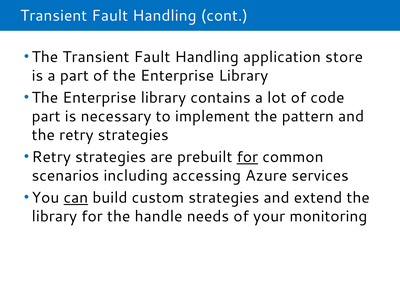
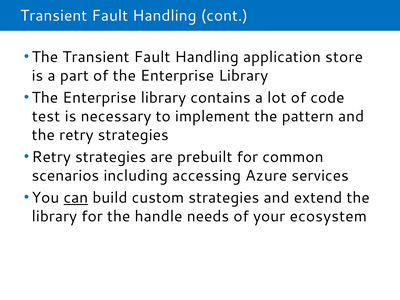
part at (46, 116): part -> test
for at (247, 157) underline: present -> none
monitoring: monitoring -> ecosystem
